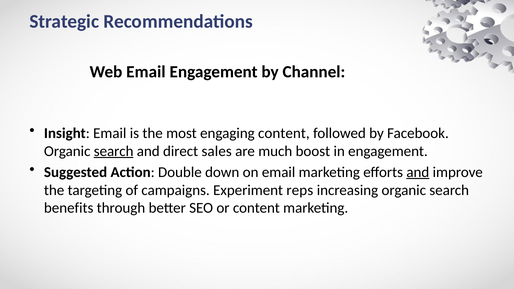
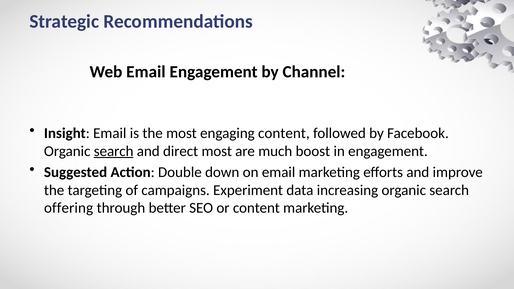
direct sales: sales -> most
and at (418, 172) underline: present -> none
reps: reps -> data
benefits: benefits -> offering
